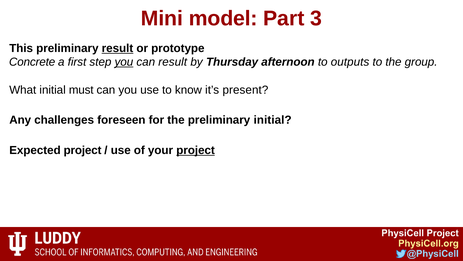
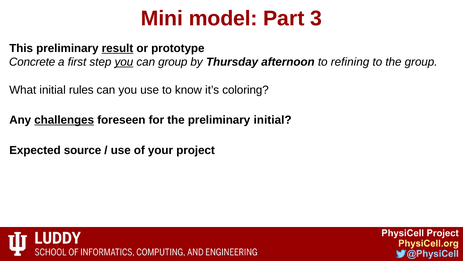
can result: result -> group
outputs: outputs -> refining
must: must -> rules
present: present -> coloring
challenges underline: none -> present
Expected project: project -> source
project at (196, 150) underline: present -> none
